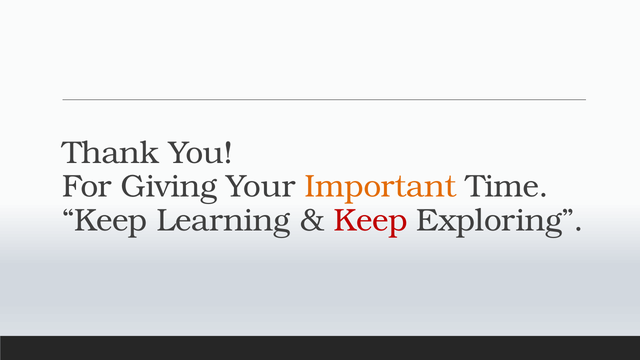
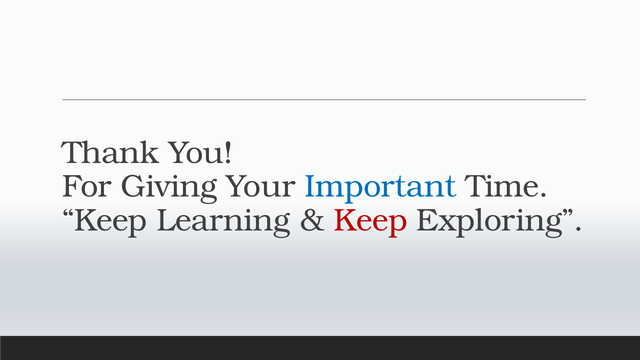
Important colour: orange -> blue
